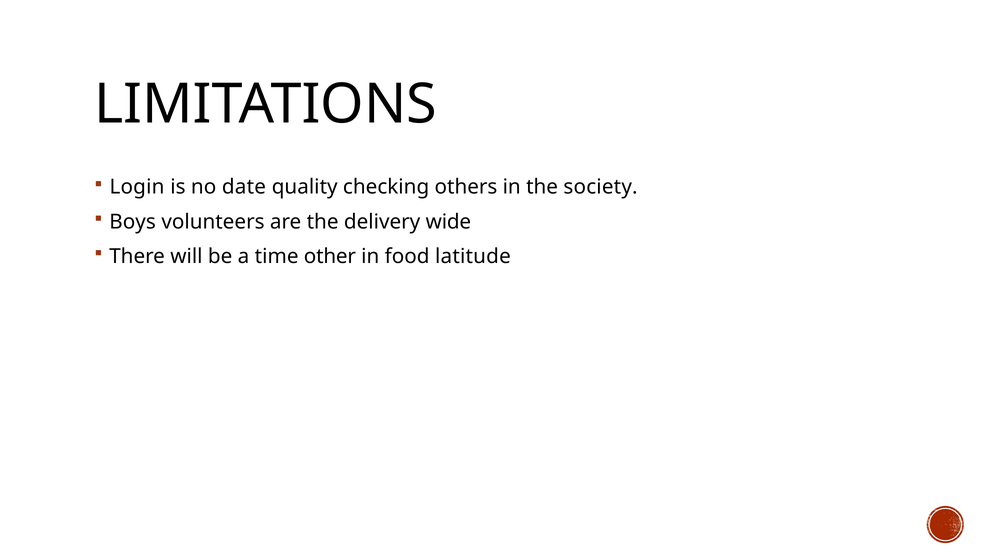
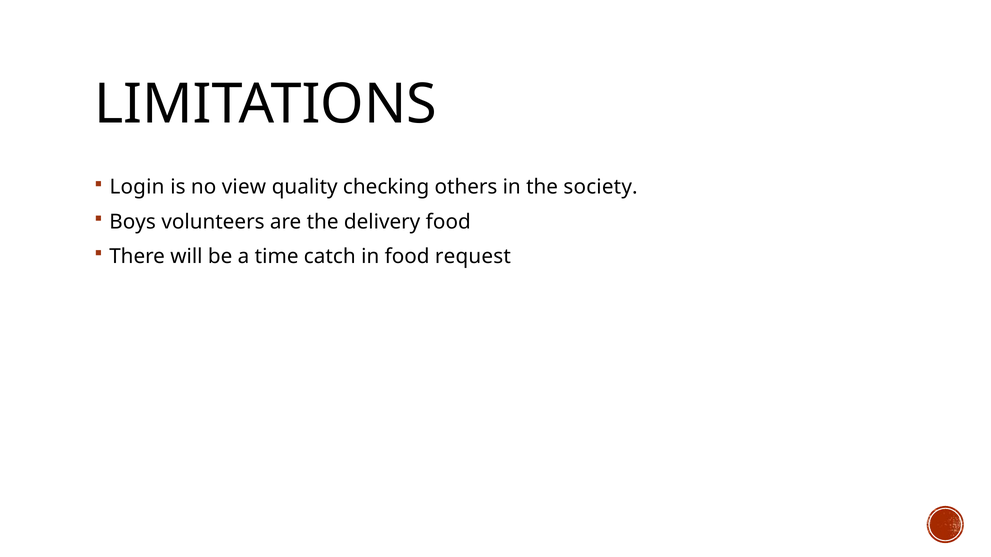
date: date -> view
delivery wide: wide -> food
other: other -> catch
latitude: latitude -> request
